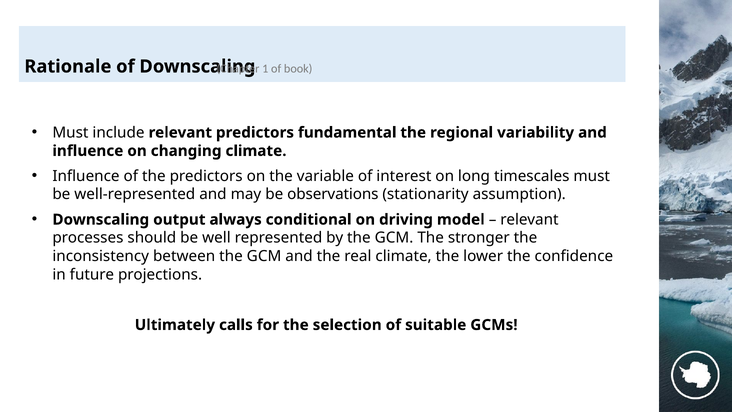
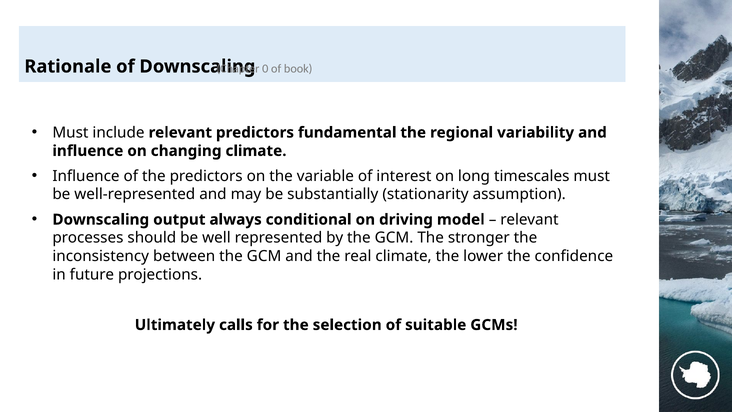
1: 1 -> 0
observations: observations -> substantially
